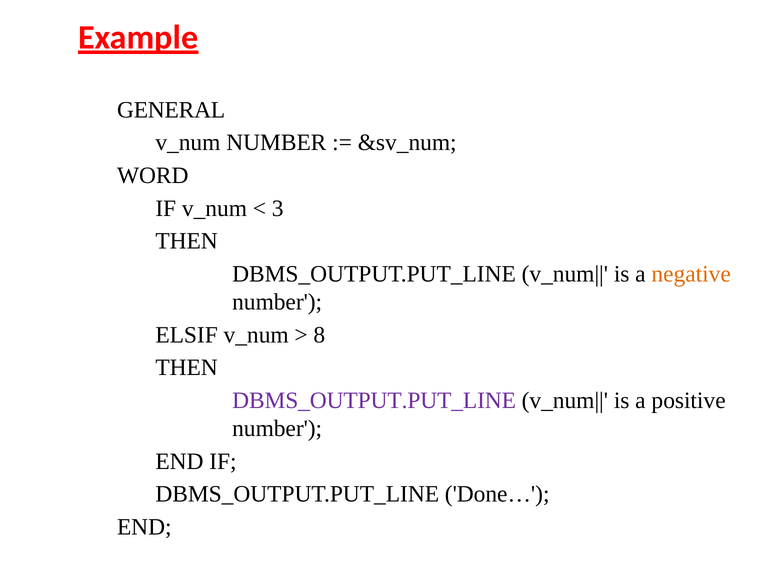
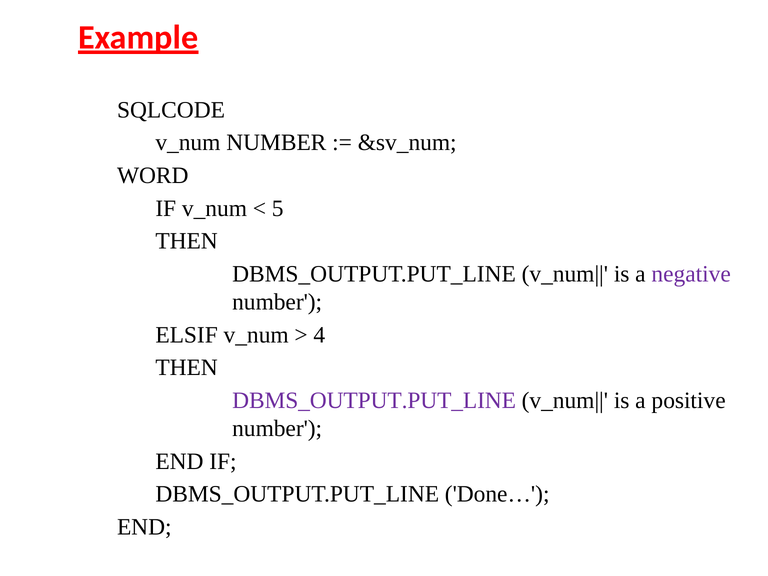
GENERAL: GENERAL -> SQLCODE
3: 3 -> 5
negative colour: orange -> purple
8: 8 -> 4
